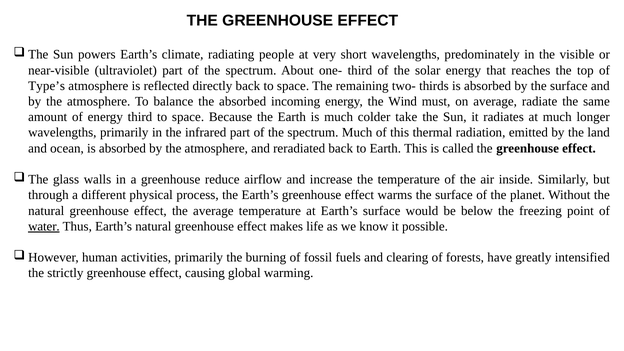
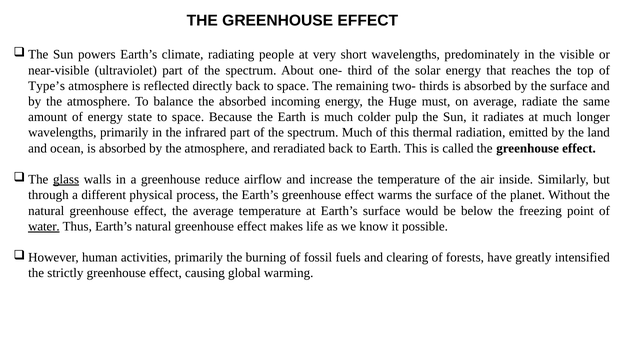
Wind: Wind -> Huge
energy third: third -> state
take: take -> pulp
glass underline: none -> present
